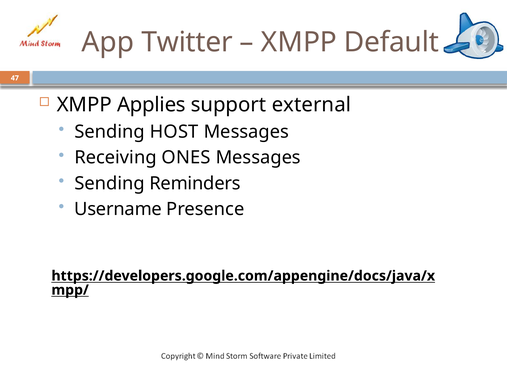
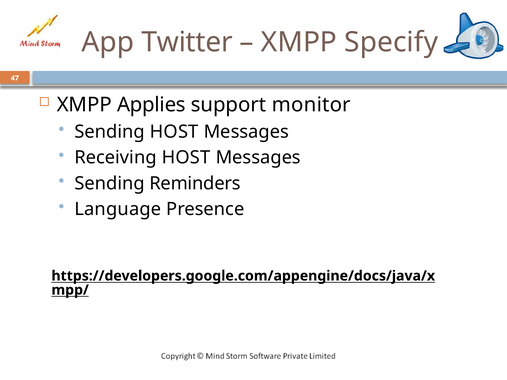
Default: Default -> Specify
external: external -> monitor
Receiving ONES: ONES -> HOST
Username: Username -> Language
